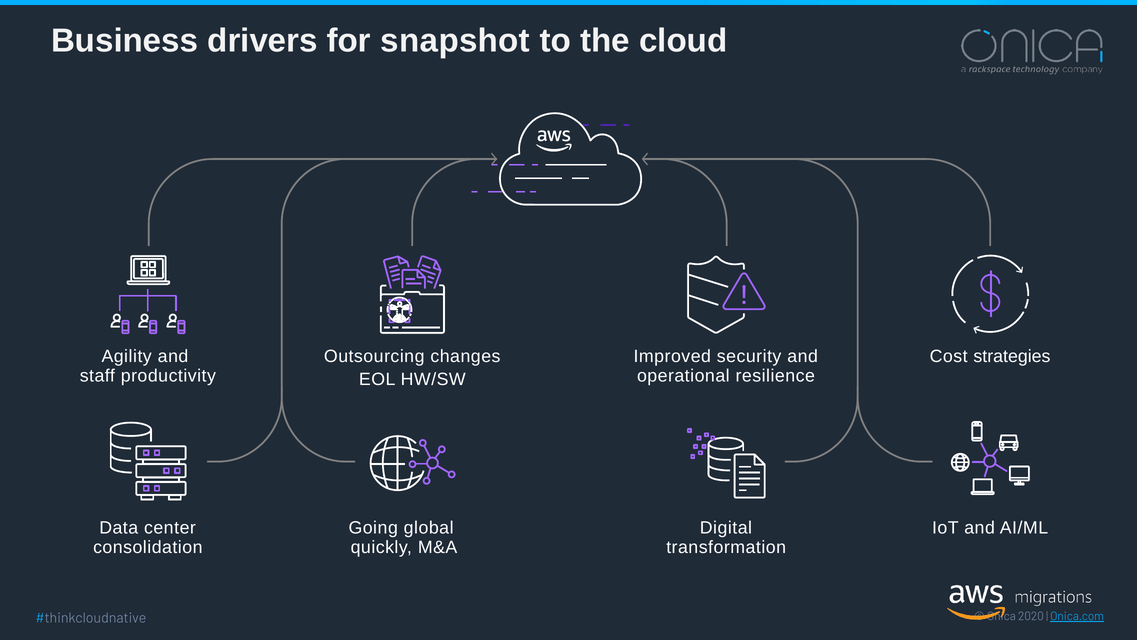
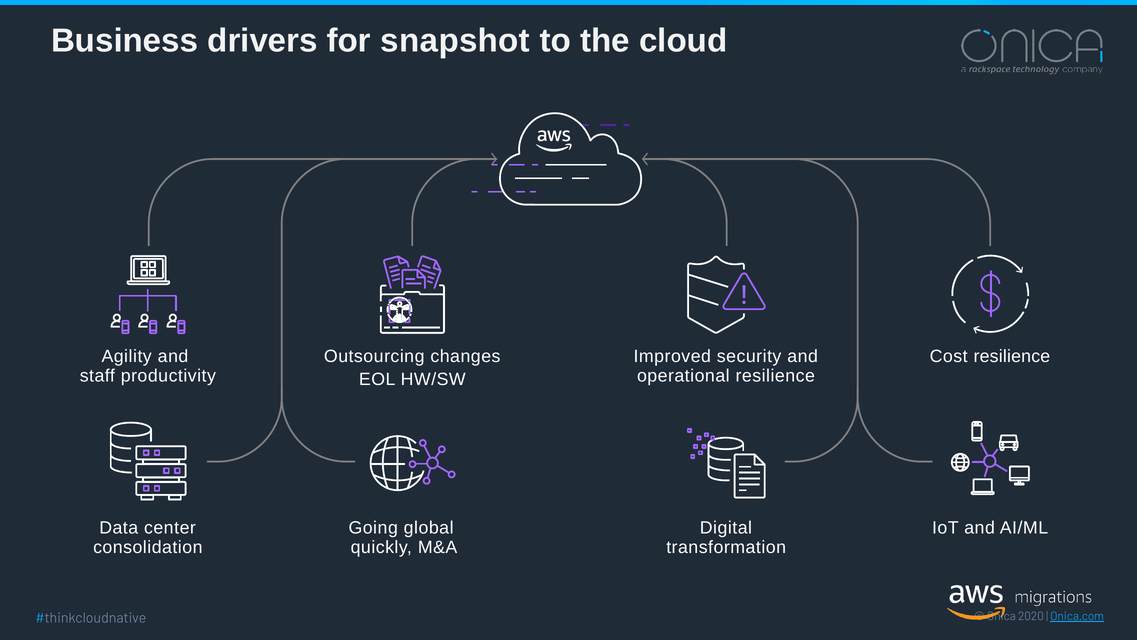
Cost strategies: strategies -> resilience
